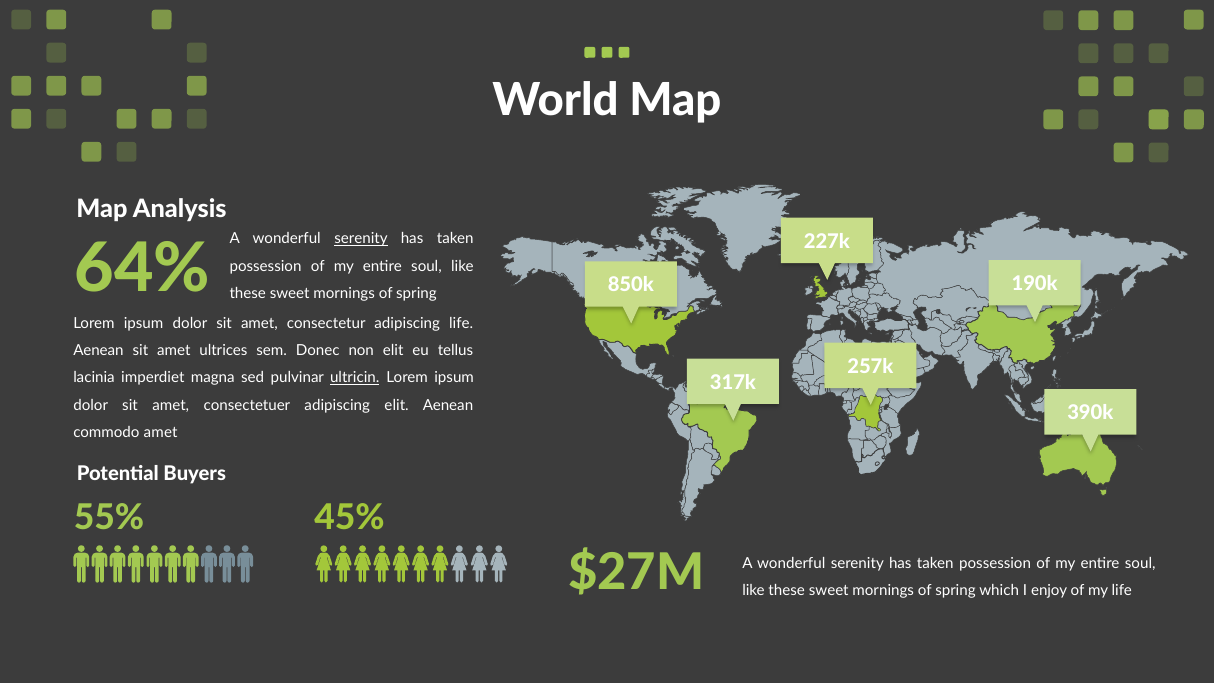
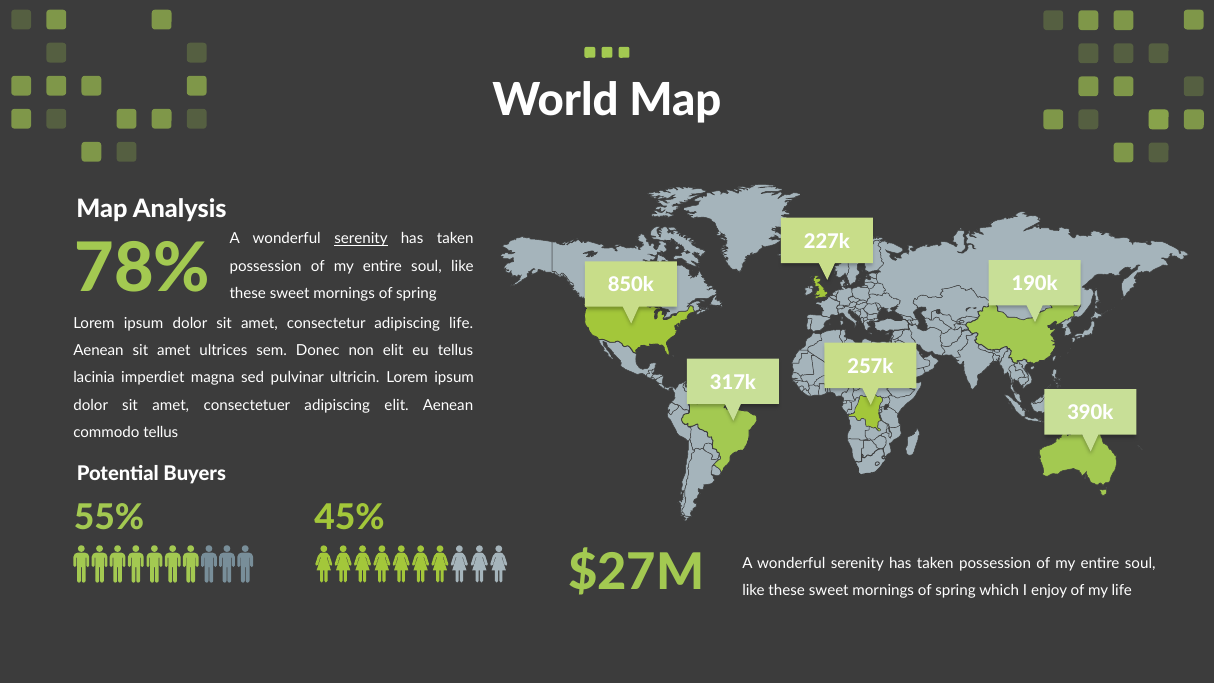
64%: 64% -> 78%
ultricin underline: present -> none
commodo amet: amet -> tellus
